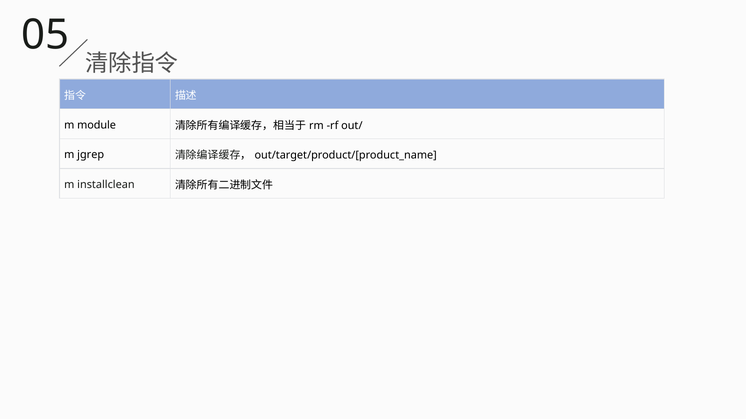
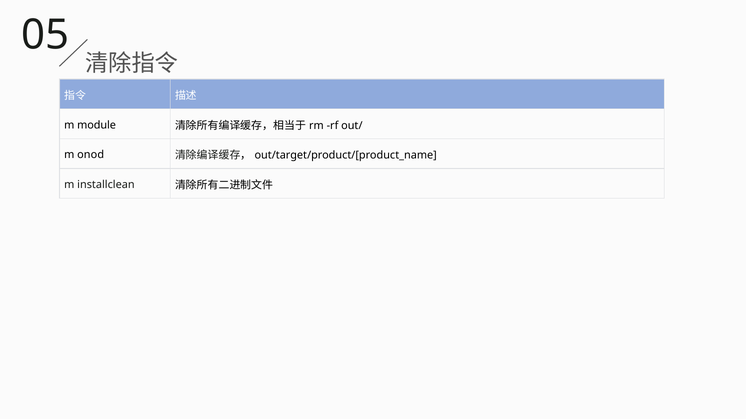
jgrep: jgrep -> onod
